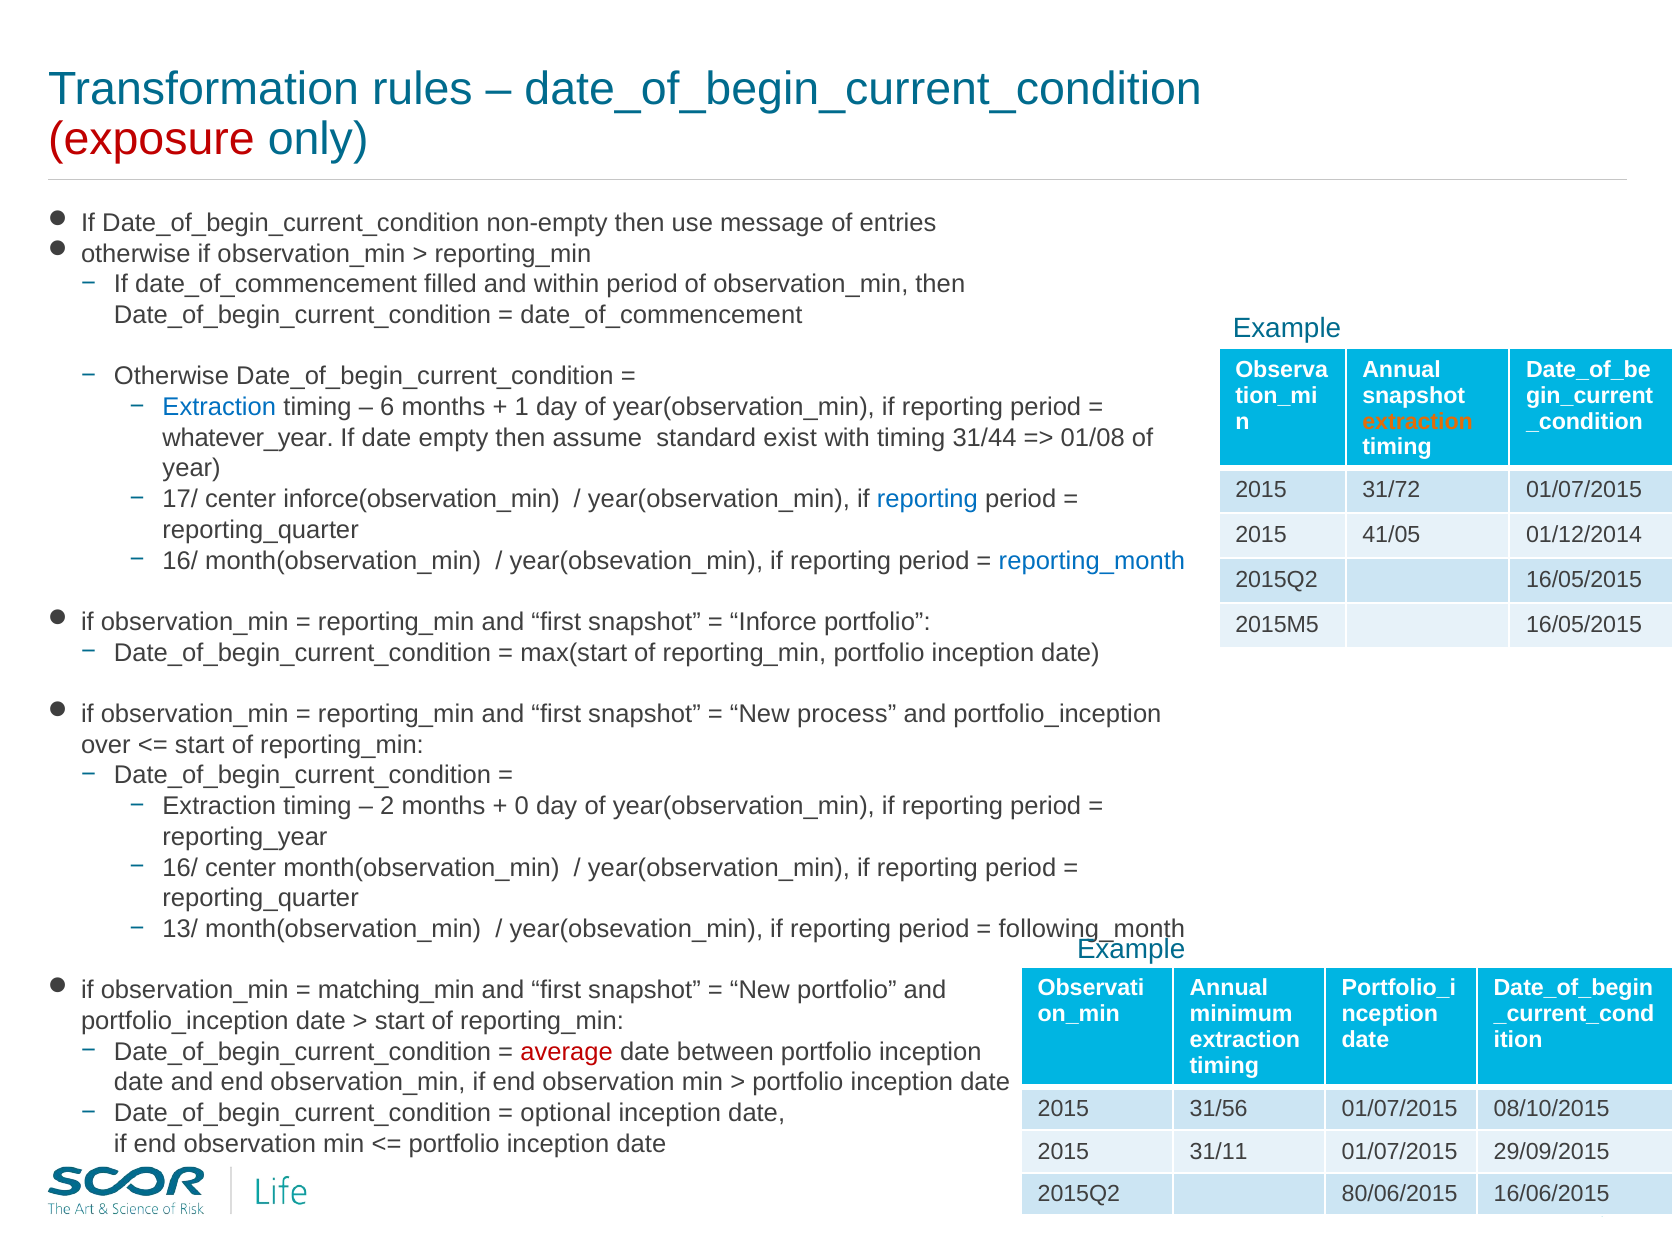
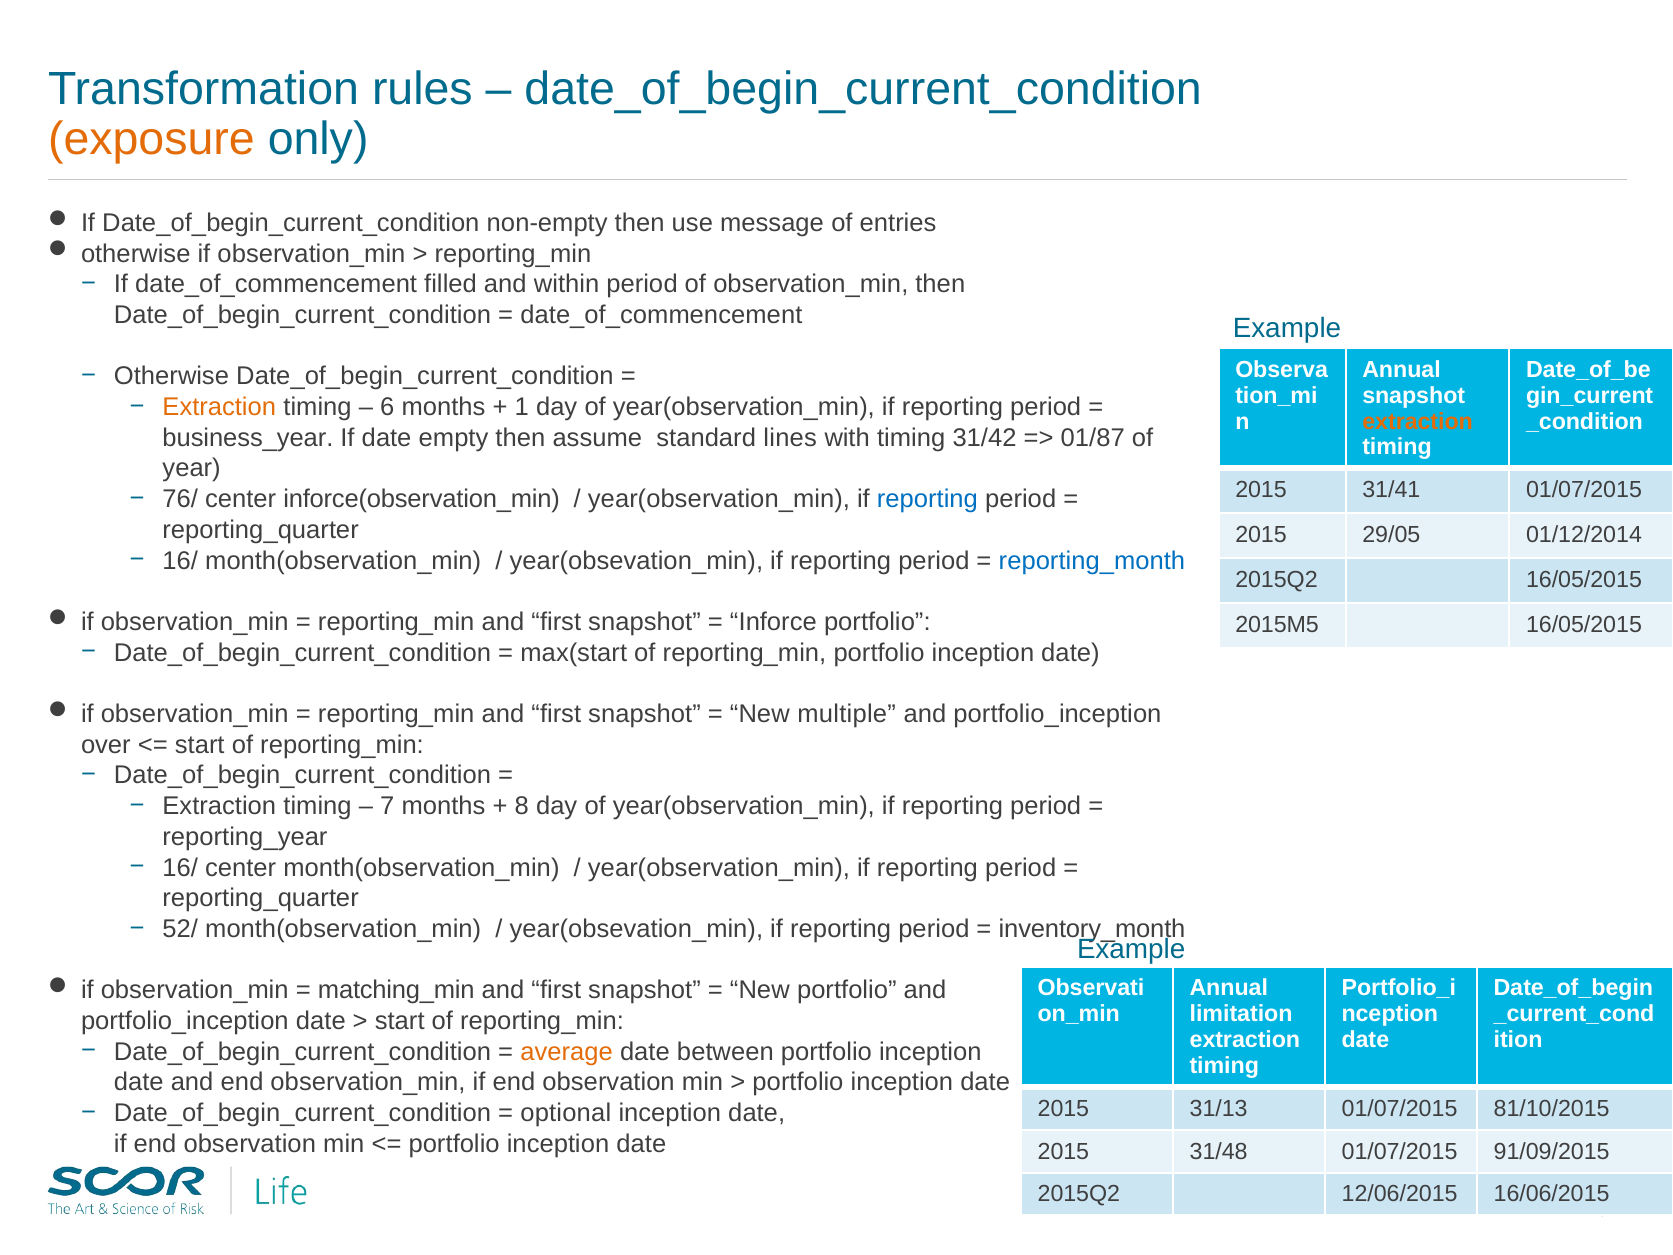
exposure colour: red -> orange
Extraction at (219, 407) colour: blue -> orange
whatever_year: whatever_year -> business_year
exist: exist -> lines
31/44: 31/44 -> 31/42
01/08: 01/08 -> 01/87
31/72: 31/72 -> 31/41
17/: 17/ -> 76/
41/05: 41/05 -> 29/05
process: process -> multiple
2: 2 -> 7
0: 0 -> 8
13/: 13/ -> 52/
following_month: following_month -> inventory_month
minimum: minimum -> limitation
average colour: red -> orange
31/56: 31/56 -> 31/13
08/10/2015: 08/10/2015 -> 81/10/2015
31/11: 31/11 -> 31/48
29/09/2015: 29/09/2015 -> 91/09/2015
80/06/2015: 80/06/2015 -> 12/06/2015
